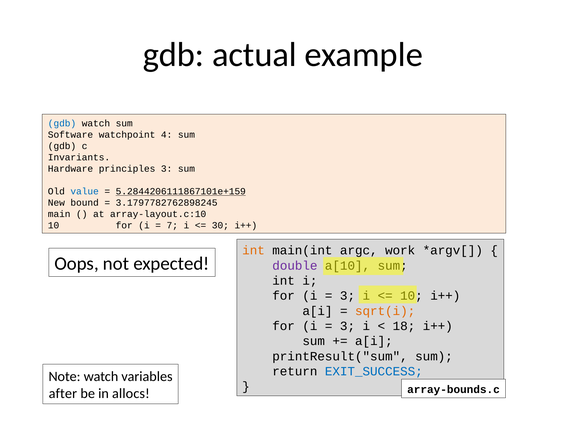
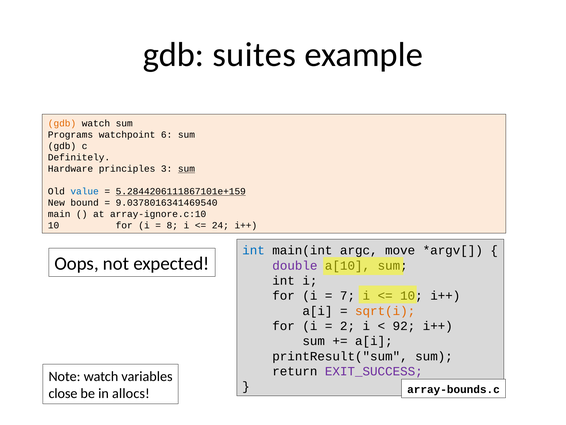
actual: actual -> suites
gdb at (62, 123) colour: blue -> orange
Software: Software -> Programs
4: 4 -> 6
Invariants: Invariants -> Definitely
sum at (186, 169) underline: none -> present
3.1797782762898245: 3.1797782762898245 -> 9.0378016341469540
array-layout.c:10: array-layout.c:10 -> array-ignore.c:10
7: 7 -> 8
30: 30 -> 24
int at (254, 250) colour: orange -> blue
work: work -> move
3 at (348, 295): 3 -> 7
3 at (348, 326): 3 -> 2
18: 18 -> 92
EXIT_SUCCESS colour: blue -> purple
after: after -> close
